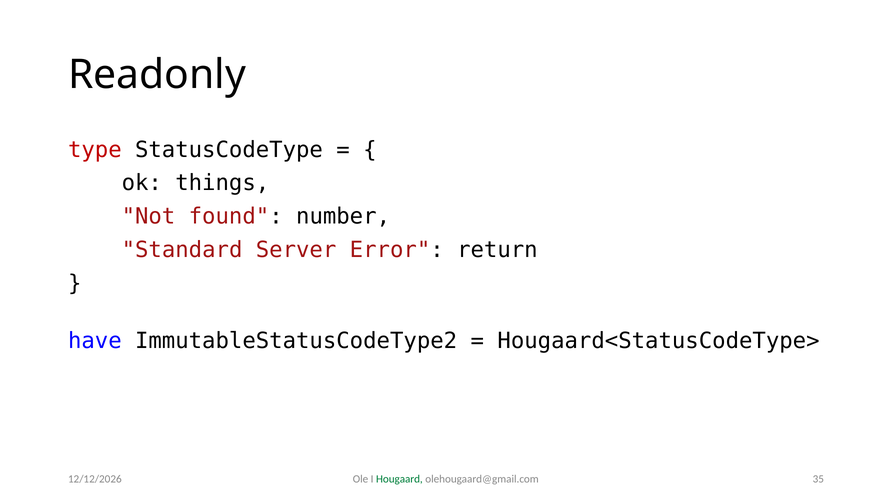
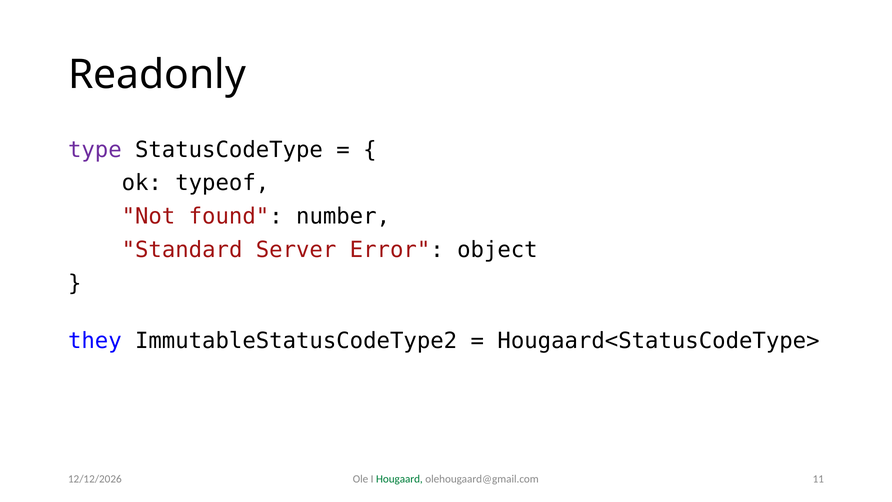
type colour: red -> purple
things: things -> typeof
return: return -> object
have: have -> they
35: 35 -> 11
